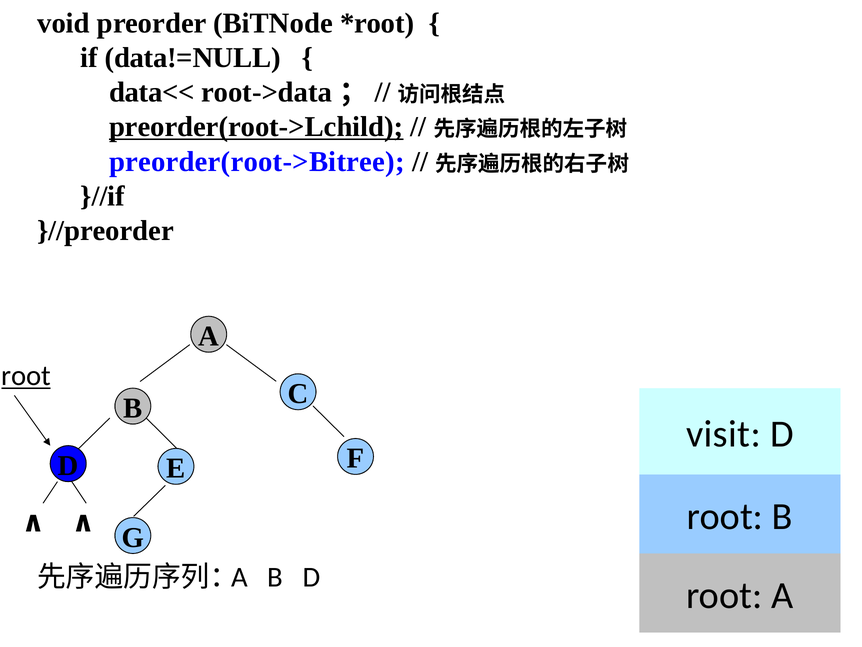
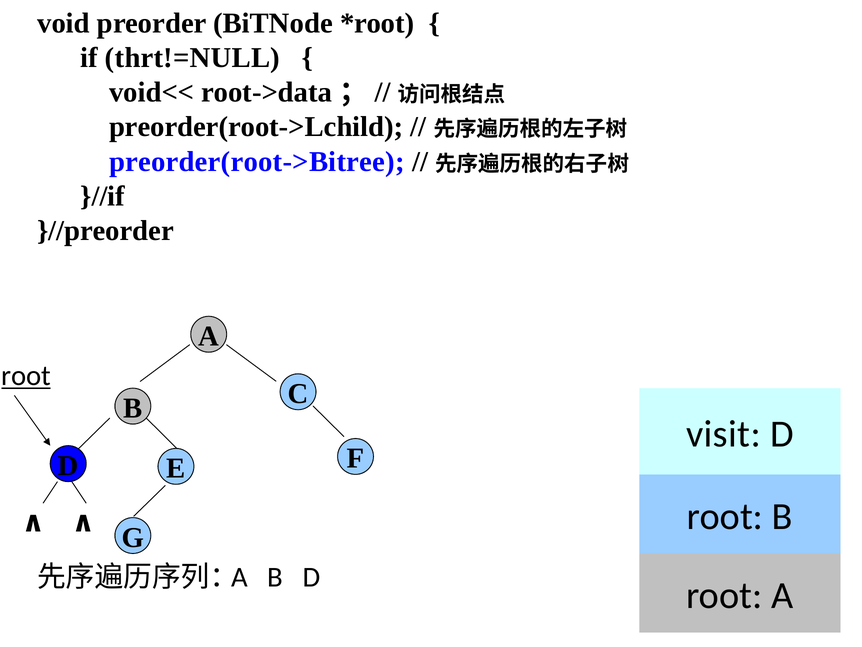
data!=NULL: data!=NULL -> thrt!=NULL
data<<: data<< -> void<<
preorder(root->Lchild underline: present -> none
